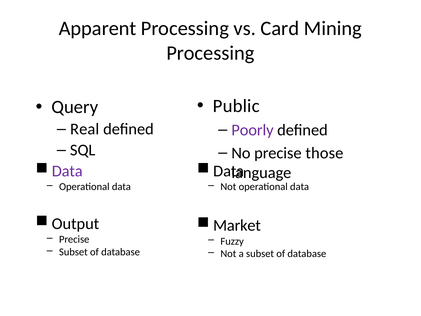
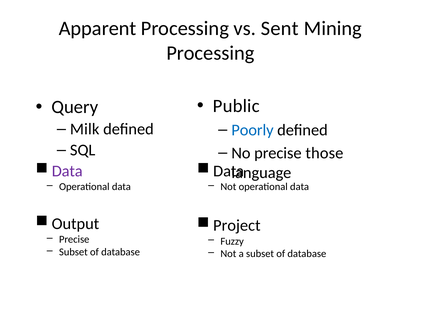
Card: Card -> Sent
Real: Real -> Milk
Poorly colour: purple -> blue
Market: Market -> Project
